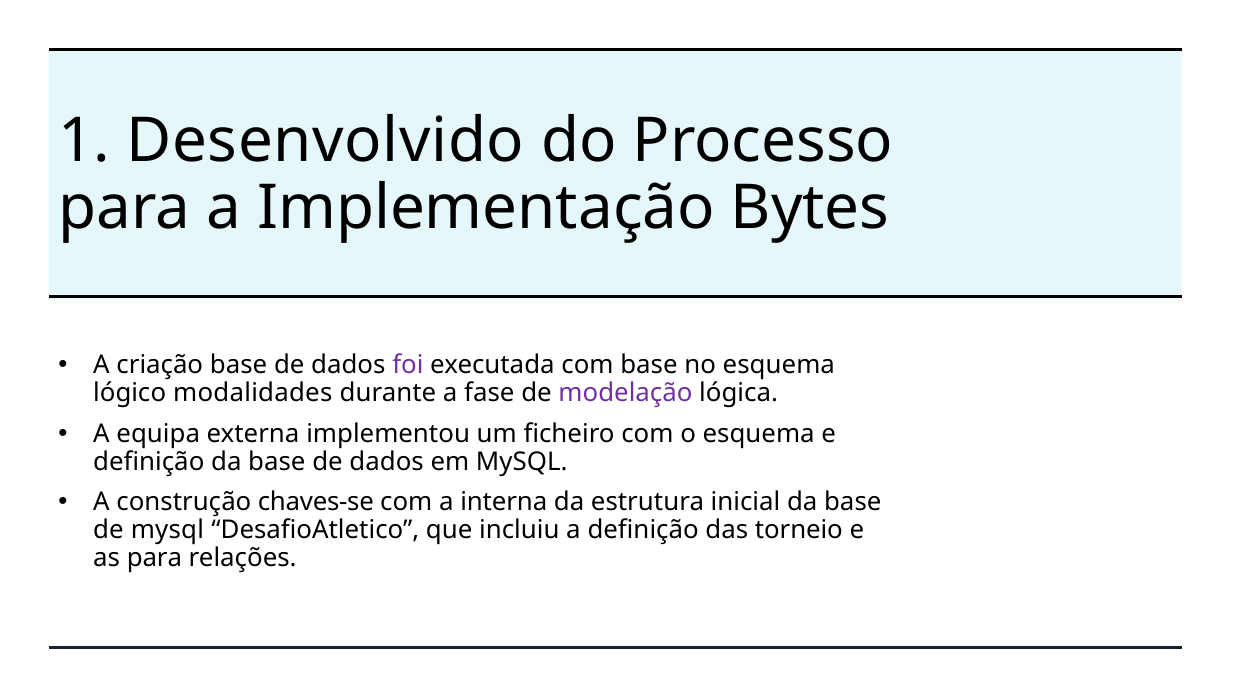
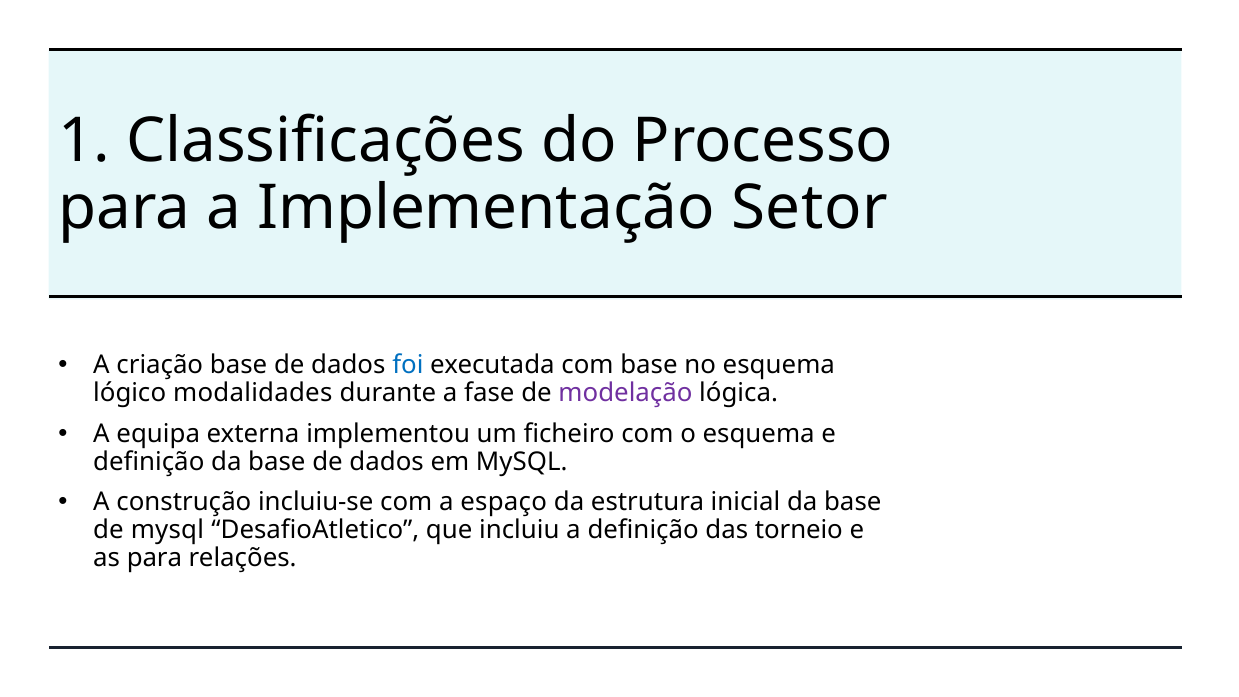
Desenvolvido: Desenvolvido -> Classificações
Bytes: Bytes -> Setor
foi colour: purple -> blue
chaves-se: chaves-se -> incluiu-se
interna: interna -> espaço
